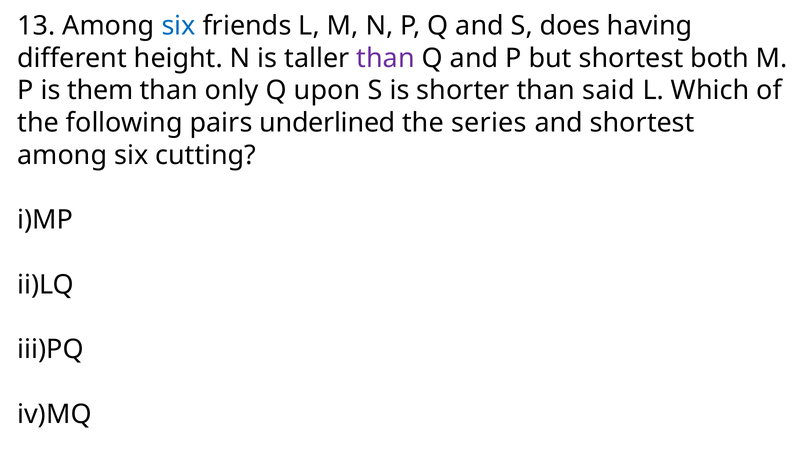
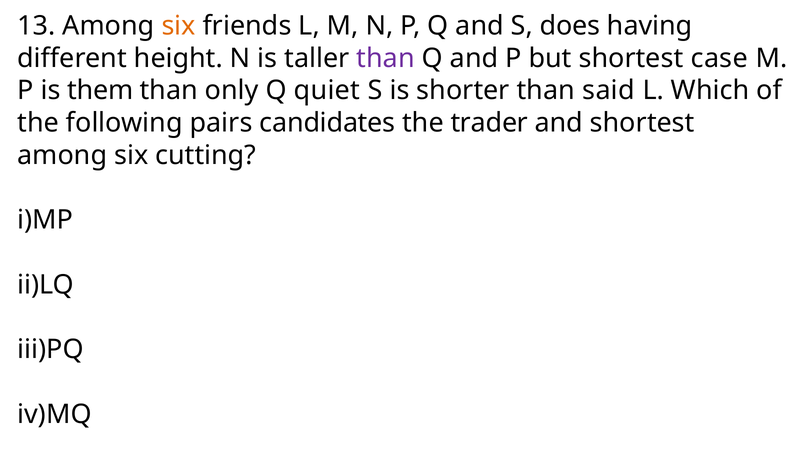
six at (179, 26) colour: blue -> orange
both: both -> case
upon: upon -> quiet
underlined: underlined -> candidates
series: series -> trader
